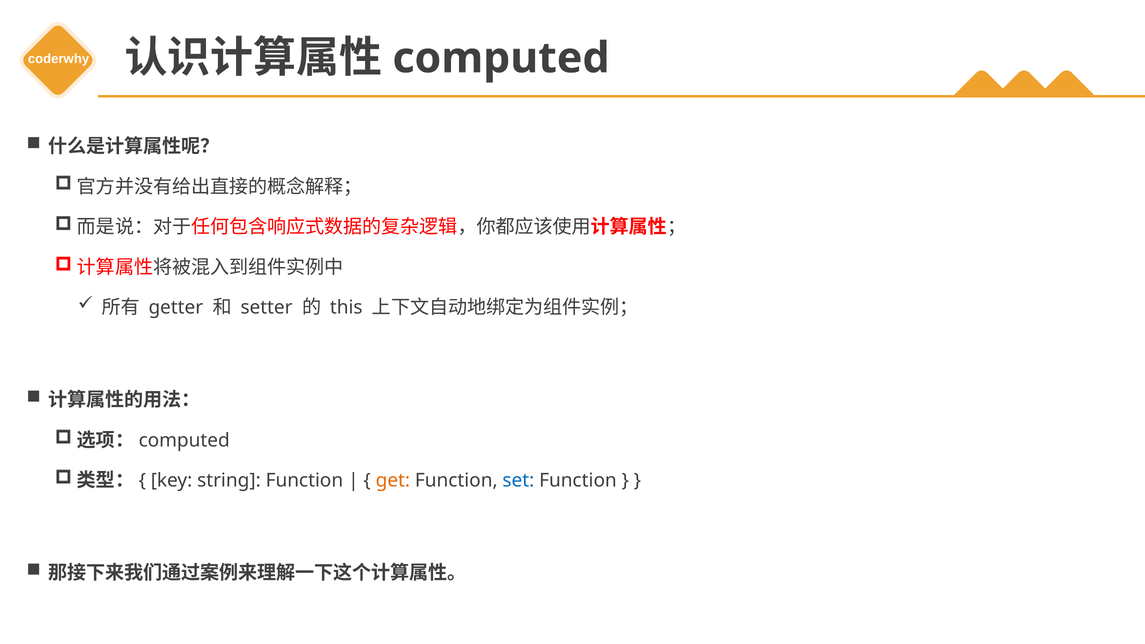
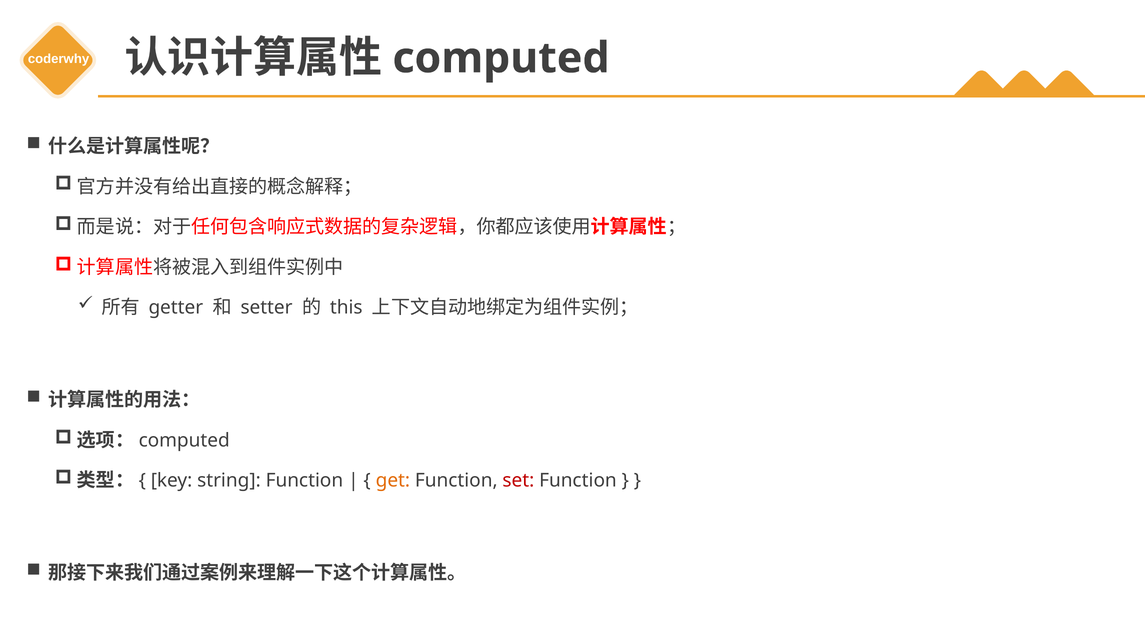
set colour: blue -> red
